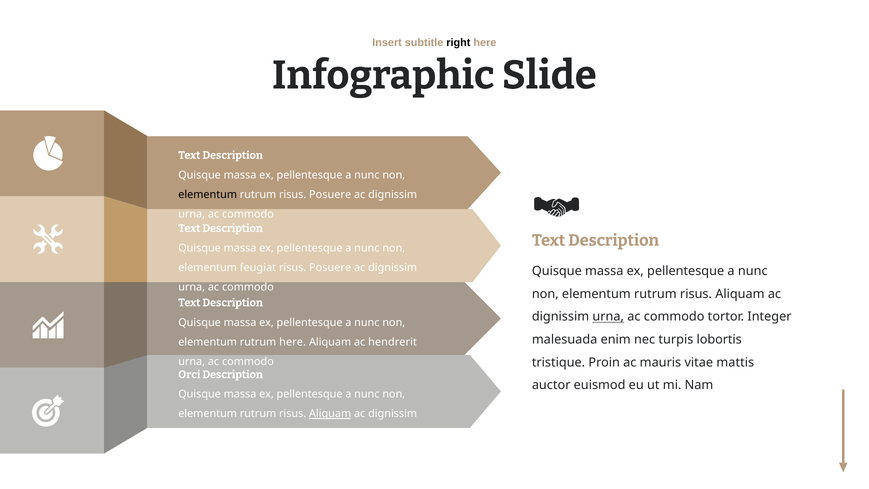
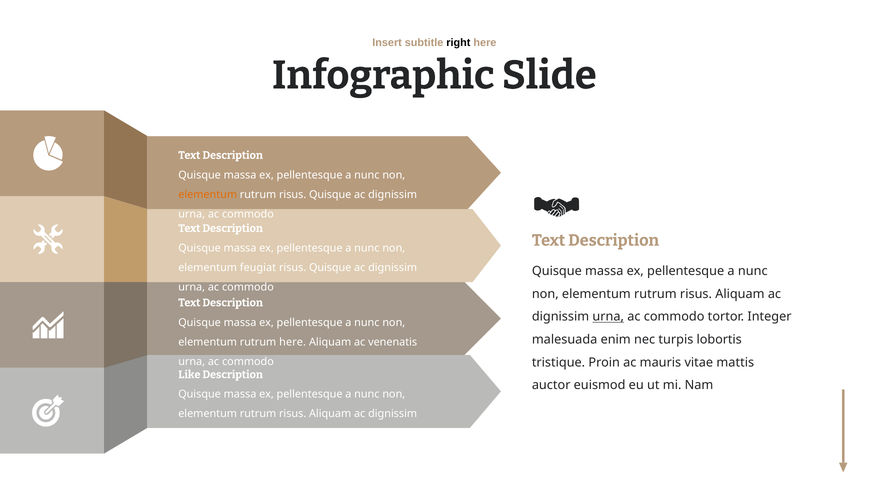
elementum at (208, 195) colour: black -> orange
rutrum risus Posuere: Posuere -> Quisque
Posuere at (330, 268): Posuere -> Quisque
hendrerit: hendrerit -> venenatis
Orci: Orci -> Like
Aliquam at (330, 414) underline: present -> none
